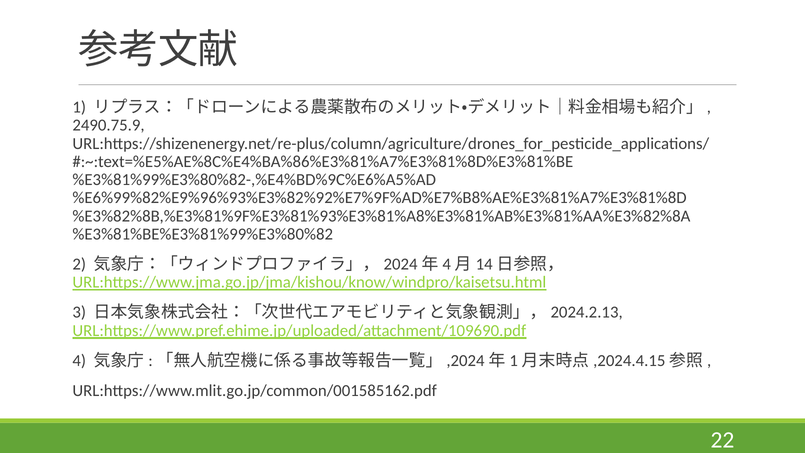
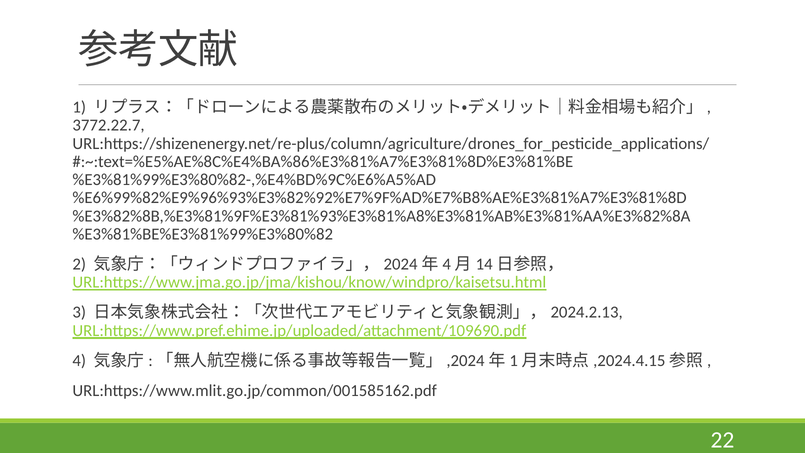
2490.75.9: 2490.75.9 -> 3772.22.7
